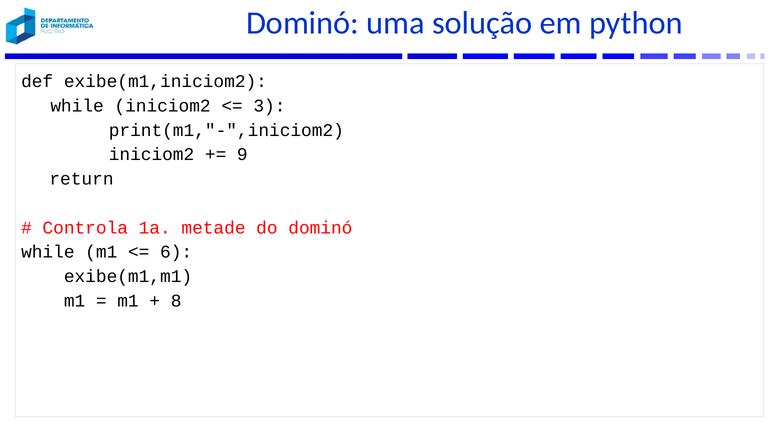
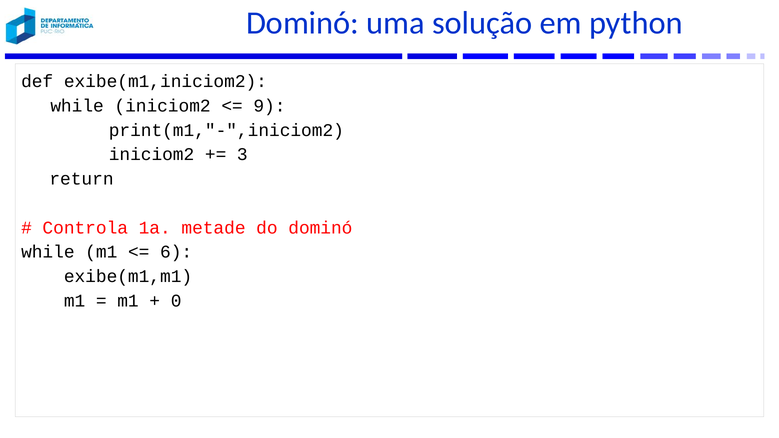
3: 3 -> 9
9: 9 -> 3
8: 8 -> 0
